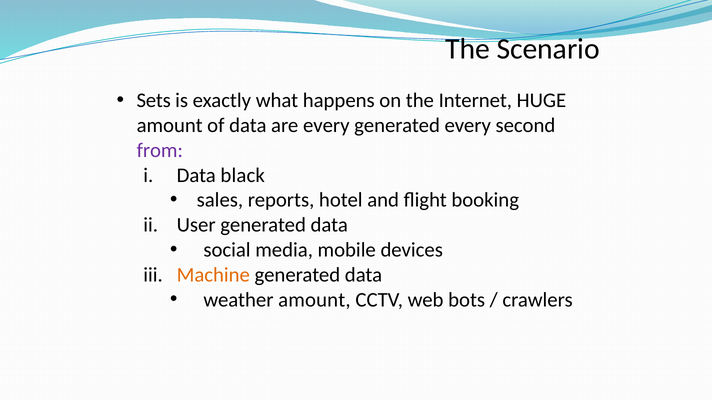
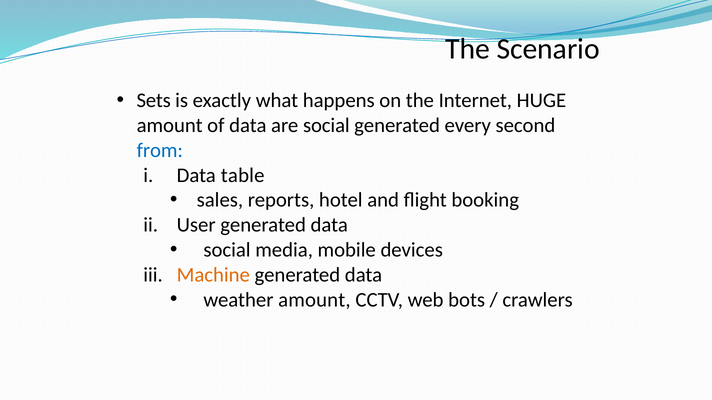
are every: every -> social
from colour: purple -> blue
black: black -> table
